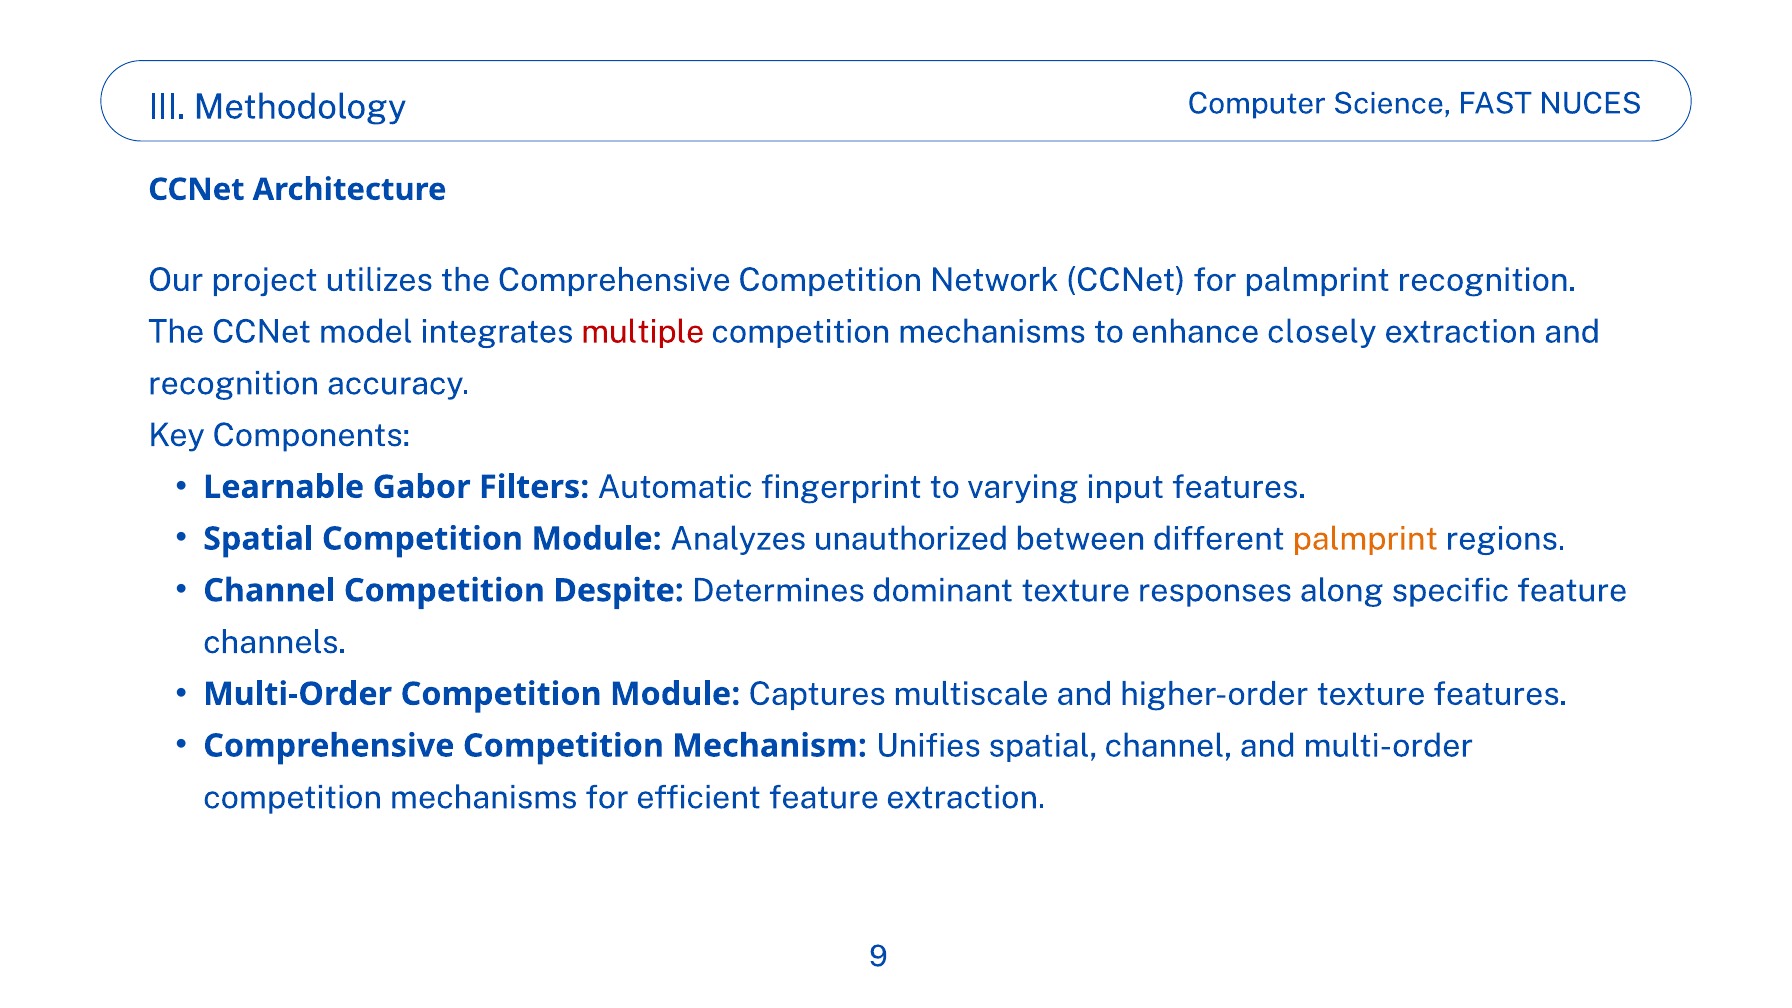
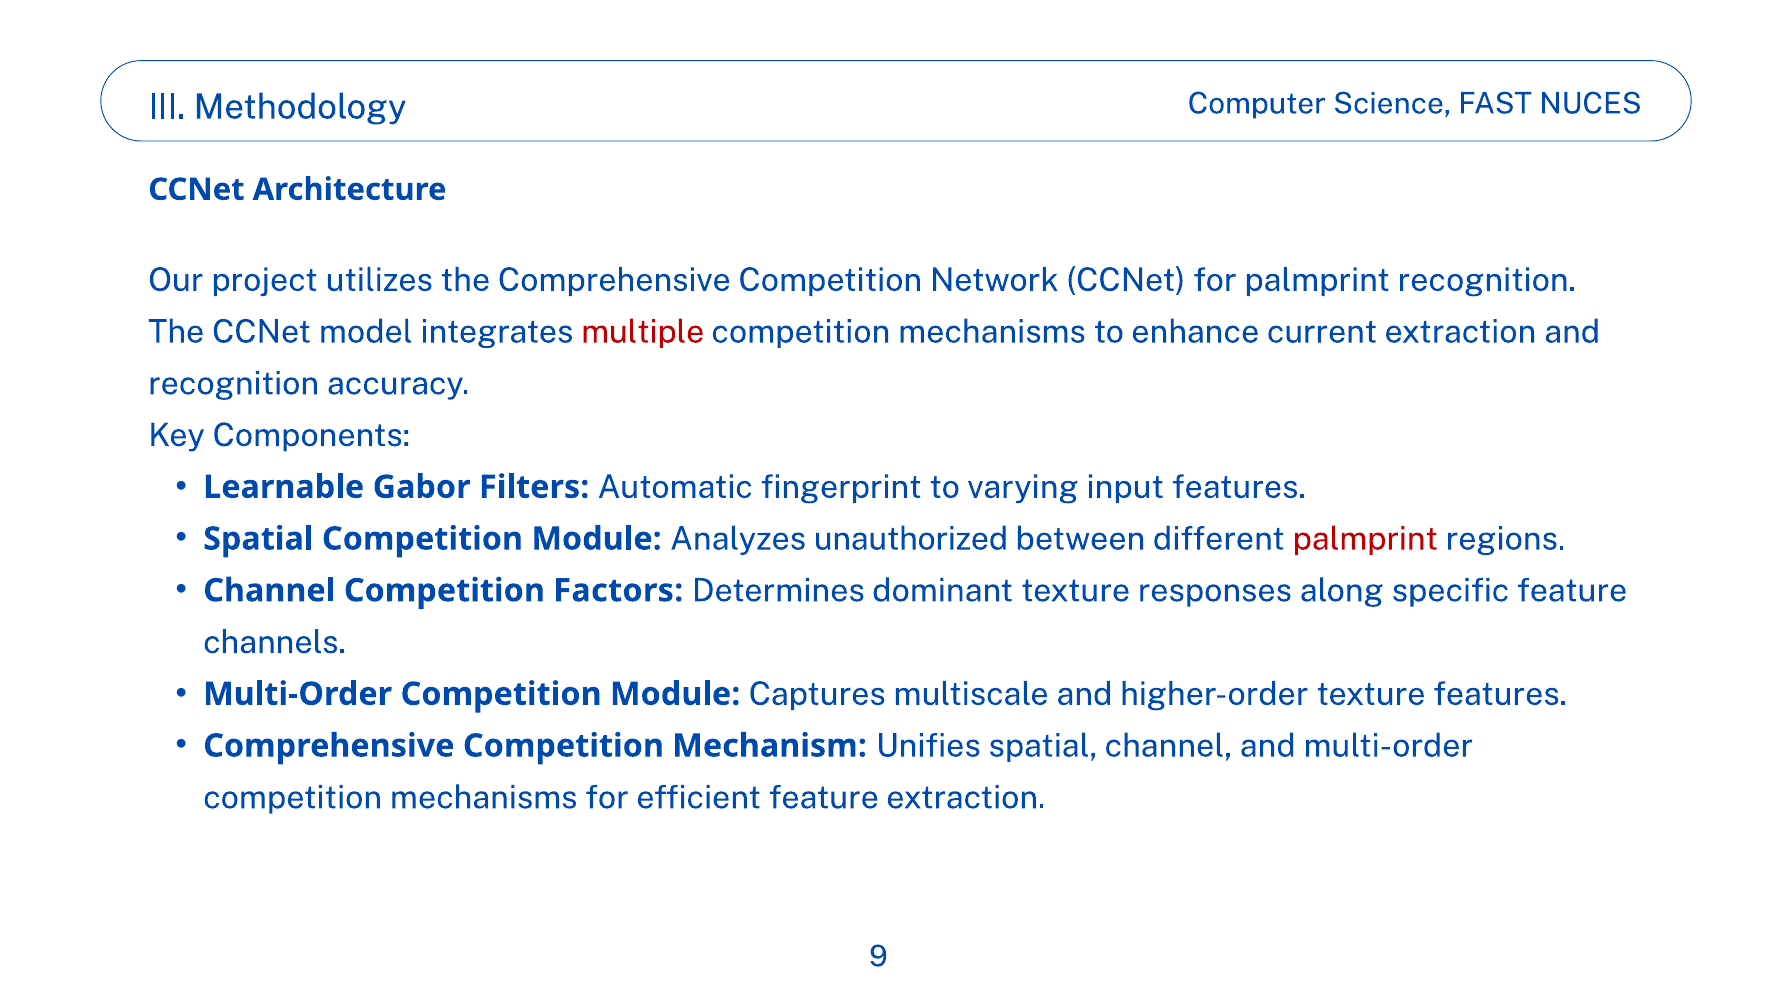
closely: closely -> current
palmprint at (1365, 539) colour: orange -> red
Despite: Despite -> Factors
